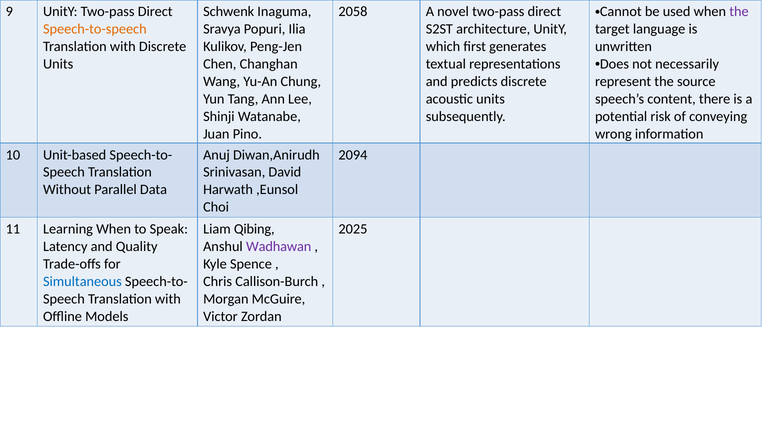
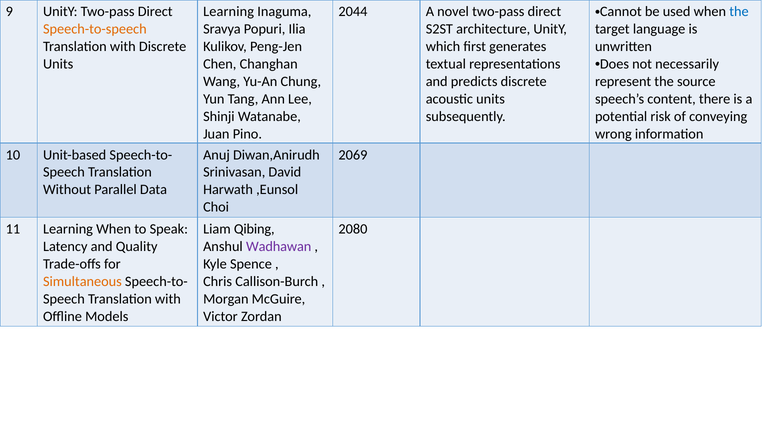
the at (739, 12) colour: purple -> blue
Schwenk at (229, 12): Schwenk -> Learning
2058: 2058 -> 2044
2094: 2094 -> 2069
2025: 2025 -> 2080
Simultaneous colour: blue -> orange
